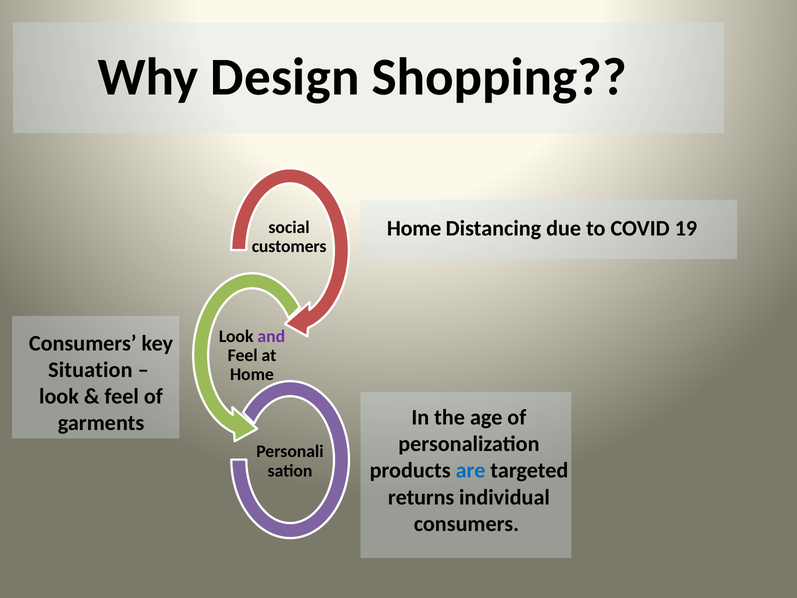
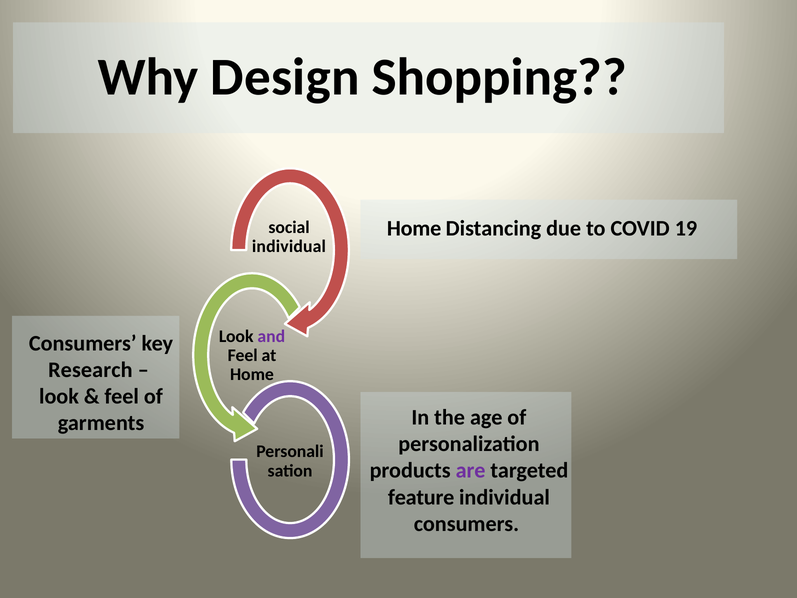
customers at (289, 246): customers -> individual
Situation: Situation -> Research
are colour: blue -> purple
returns: returns -> feature
